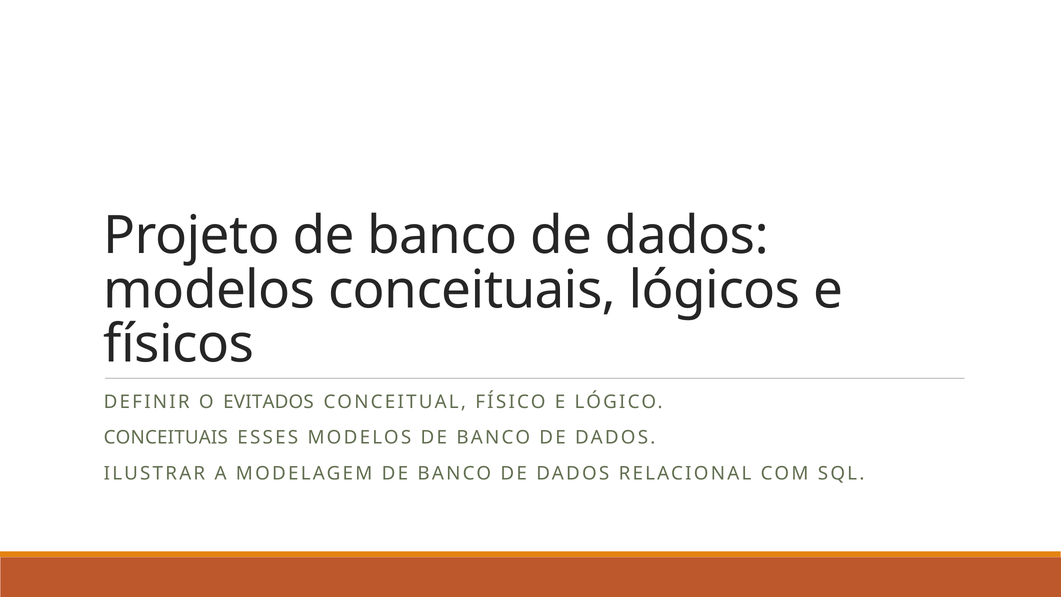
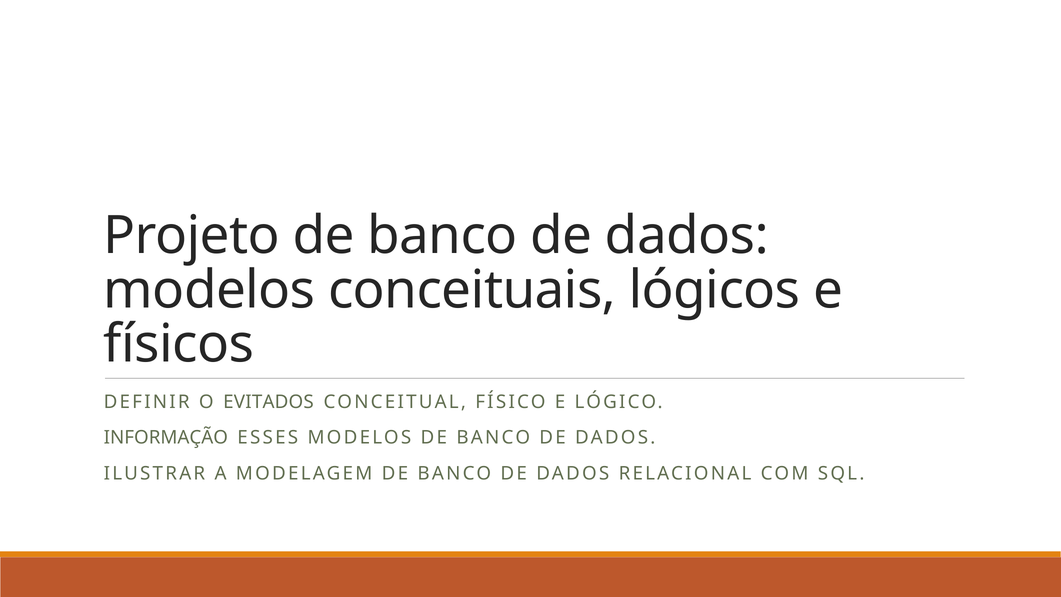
CONCEITUAIS at (166, 438): CONCEITUAIS -> INFORMAÇÃO
